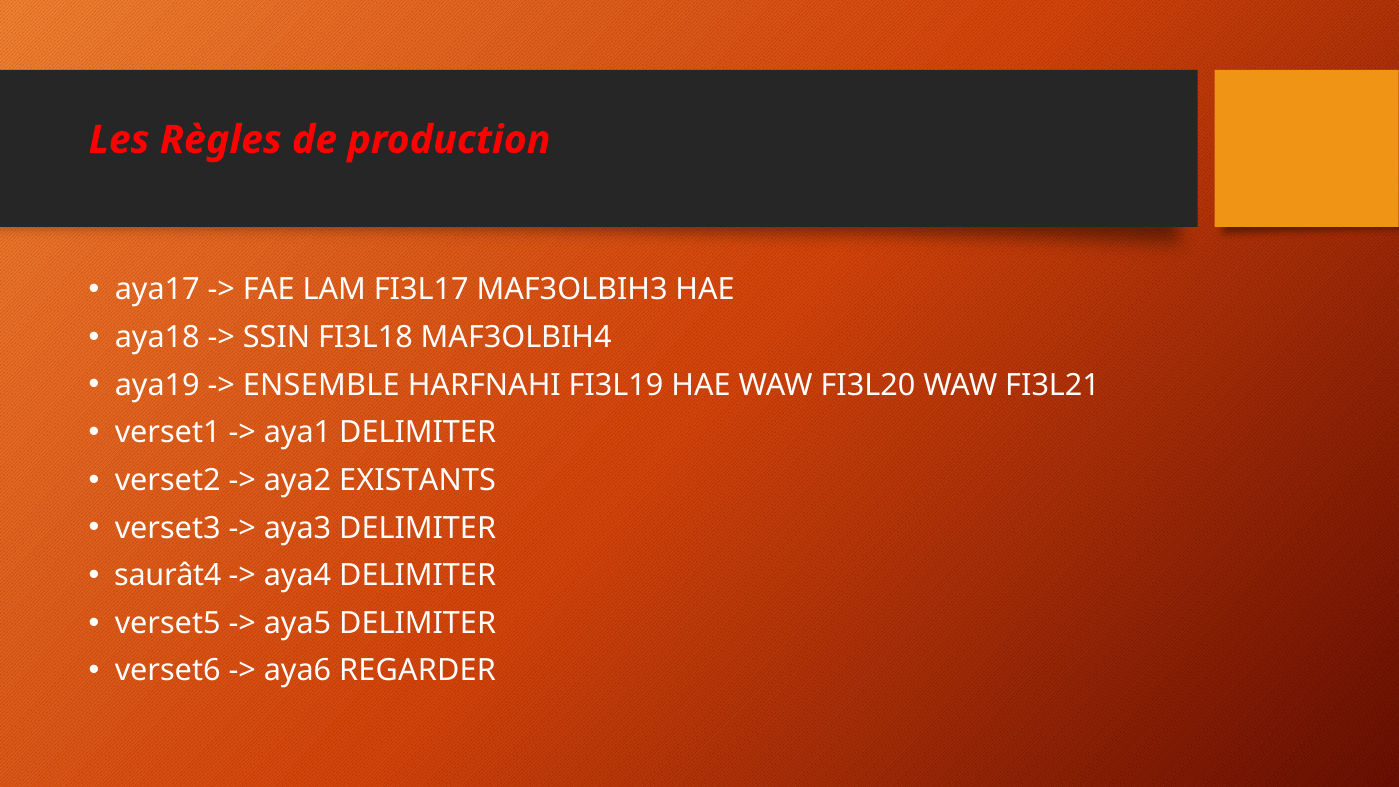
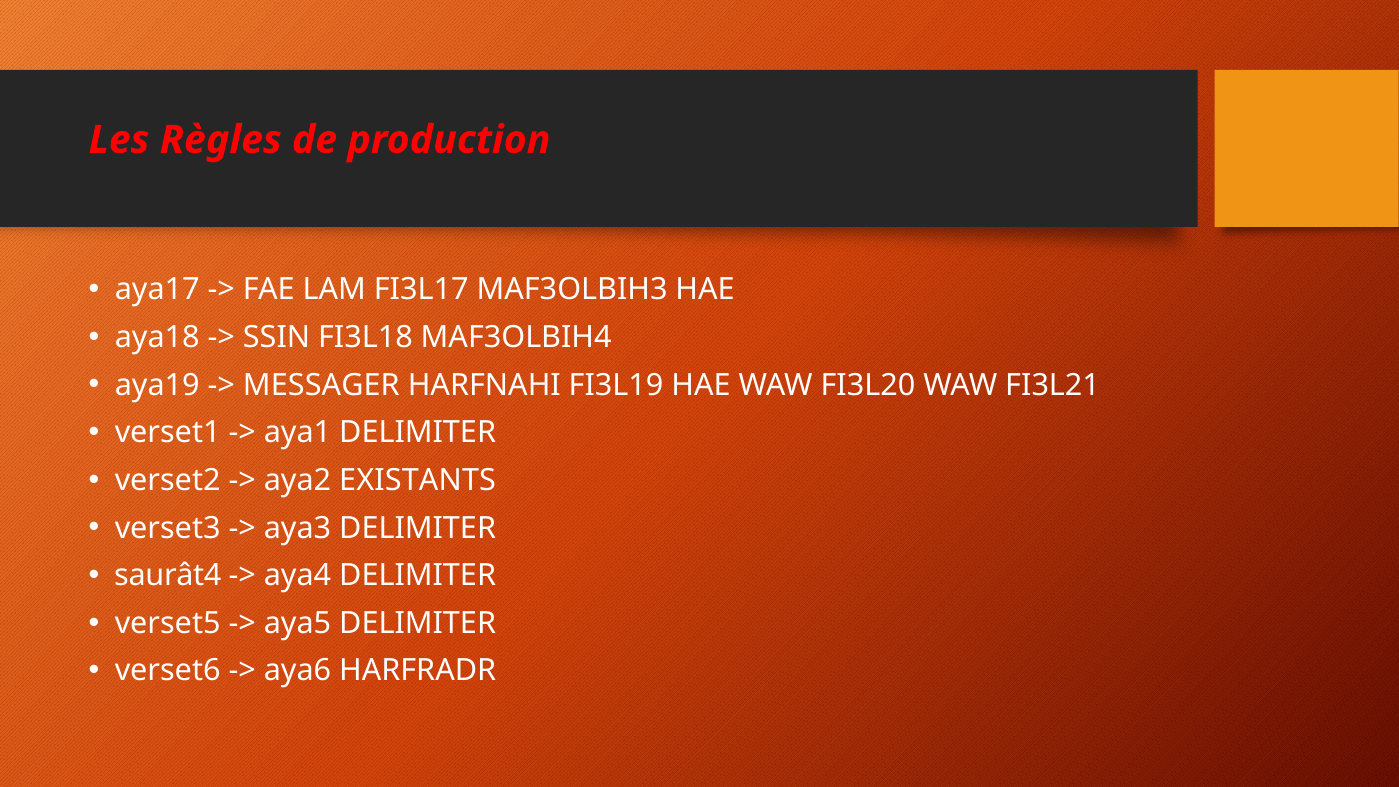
ENSEMBLE: ENSEMBLE -> MESSAGER
REGARDER: REGARDER -> HARFRADR
